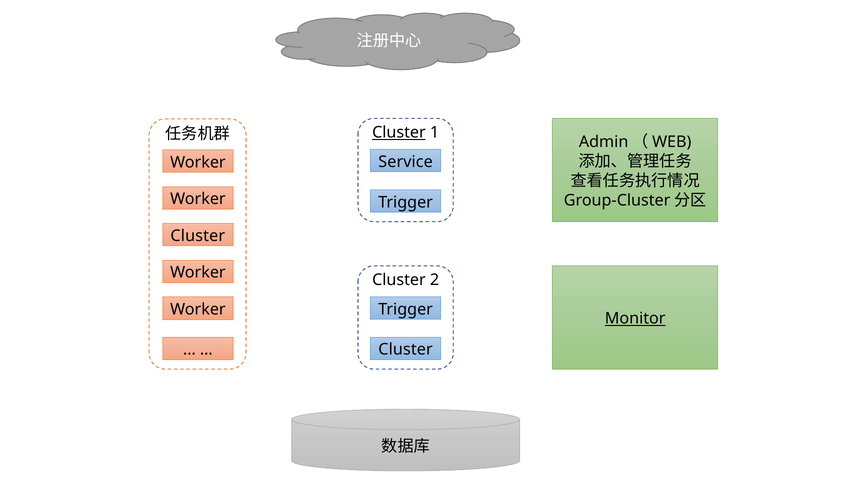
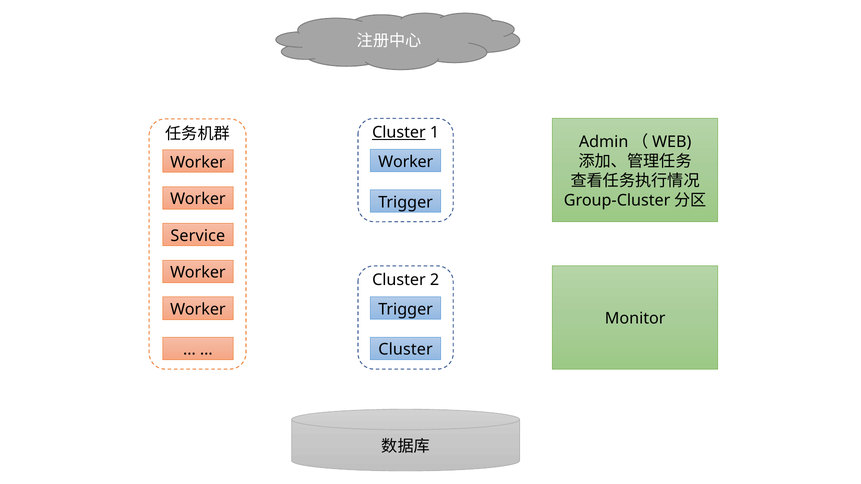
Service at (406, 162): Service -> Worker
Cluster at (198, 236): Cluster -> Service
Monitor underline: present -> none
